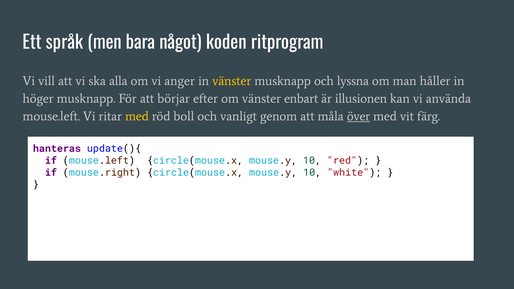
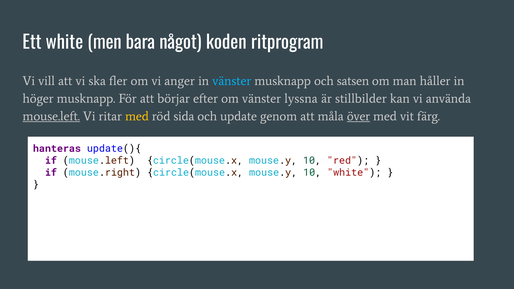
Ett språk: språk -> white
alla: alla -> fler
vänster at (232, 81) colour: yellow -> light blue
lyssna: lyssna -> satsen
enbart: enbart -> lyssna
illusionen: illusionen -> stillbilder
mouse.left at (51, 116) underline: none -> present
boll: boll -> sida
vanligt: vanligt -> update
